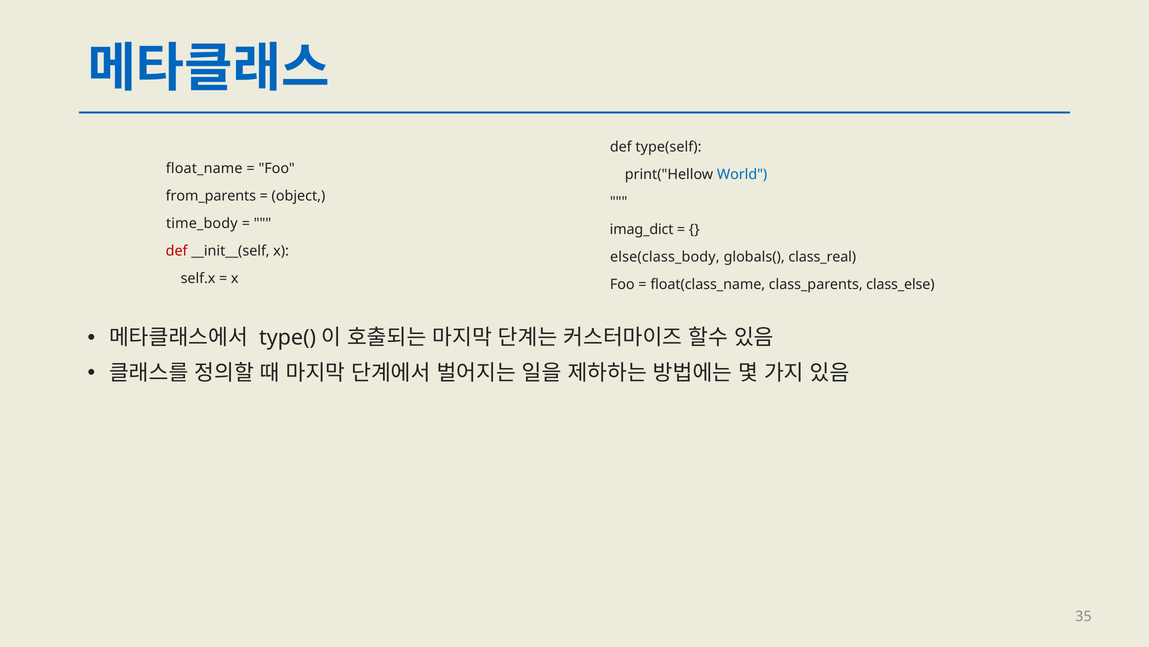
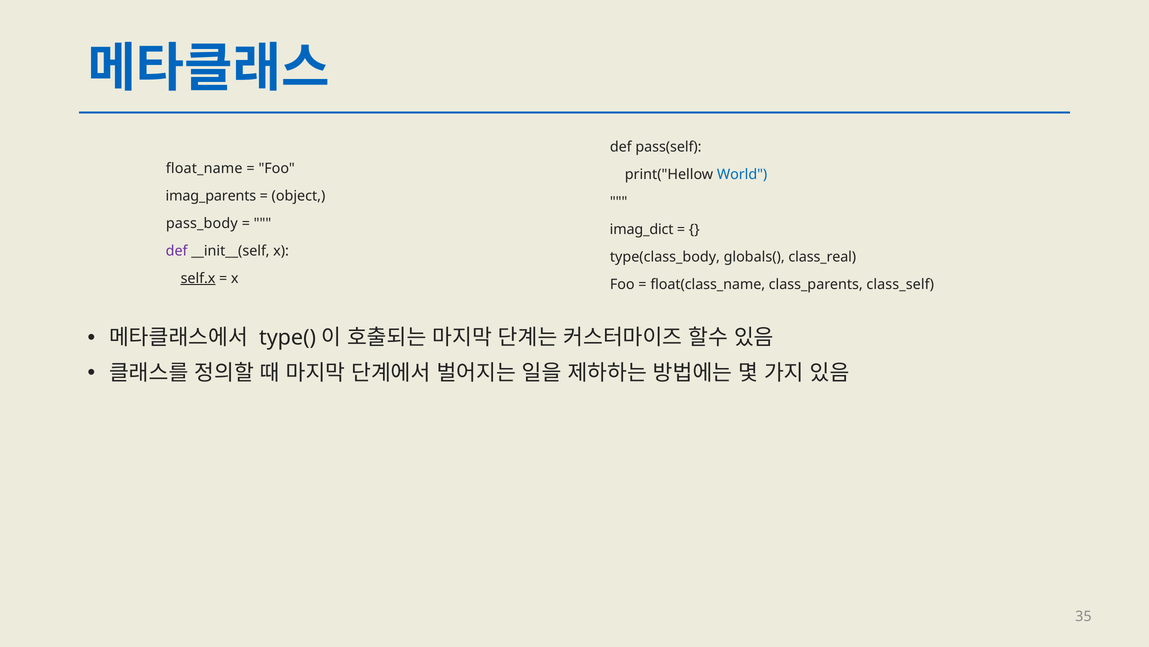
type(self: type(self -> pass(self
from_parents: from_parents -> imag_parents
time_body: time_body -> pass_body
def at (177, 251) colour: red -> purple
else(class_body: else(class_body -> type(class_body
self.x underline: none -> present
class_else: class_else -> class_self
